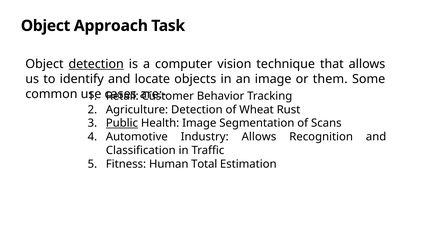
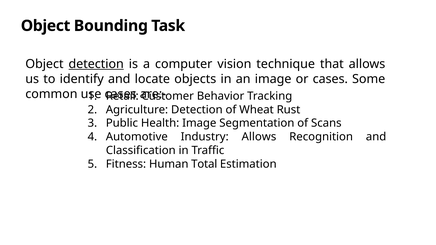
Approach: Approach -> Bounding
or them: them -> cases
Public underline: present -> none
